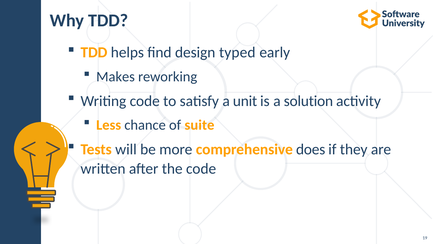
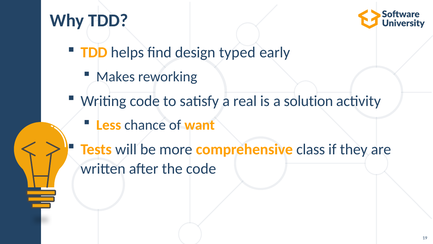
unit: unit -> real
suite: suite -> want
does: does -> class
